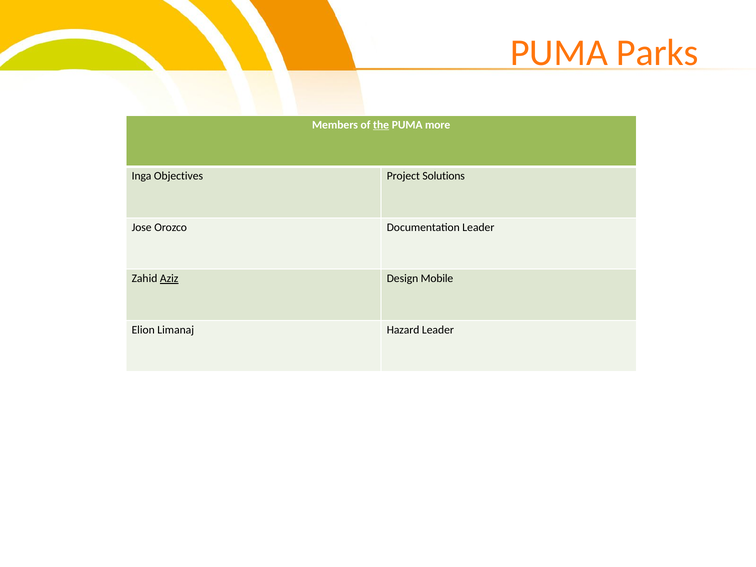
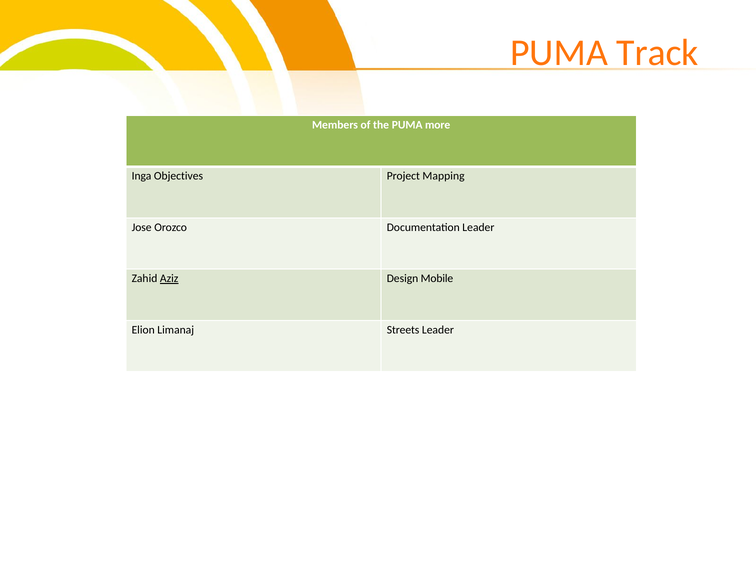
Parks: Parks -> Track
the underline: present -> none
Solutions: Solutions -> Mapping
Hazard: Hazard -> Streets
